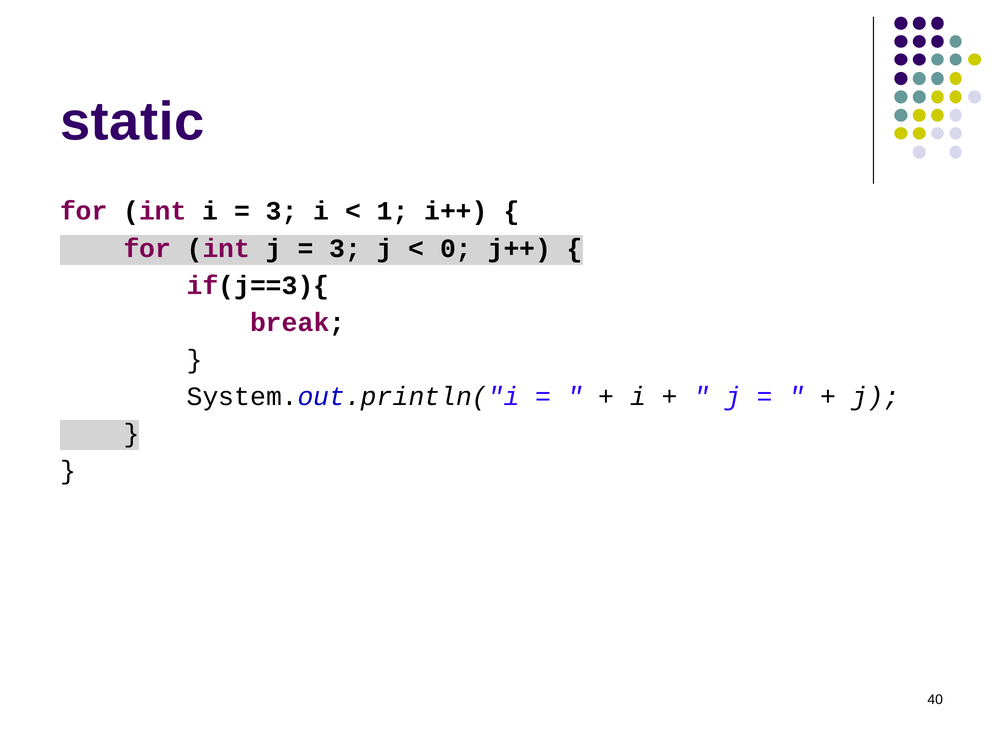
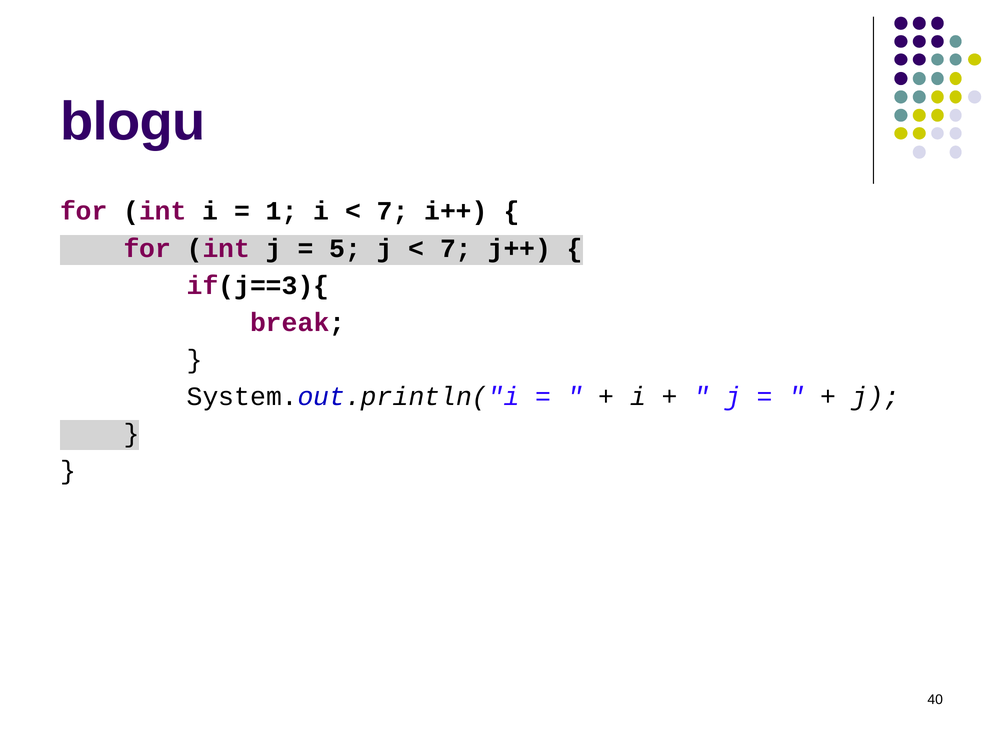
static: static -> blogu
3 at (282, 211): 3 -> 1
1 at (393, 211): 1 -> 7
3 at (345, 248): 3 -> 5
0 at (456, 248): 0 -> 7
